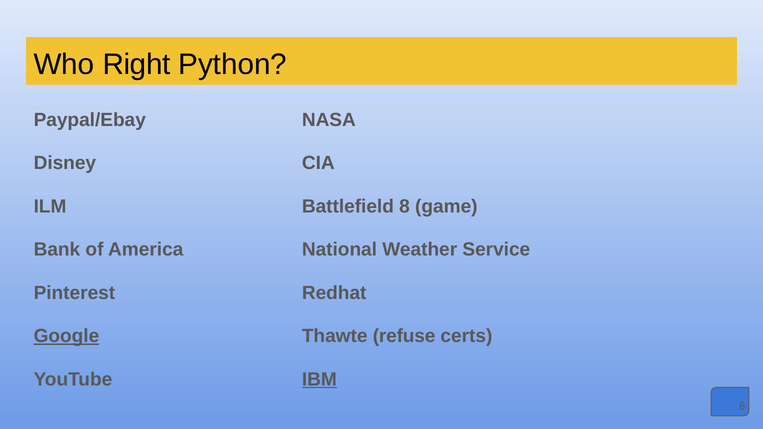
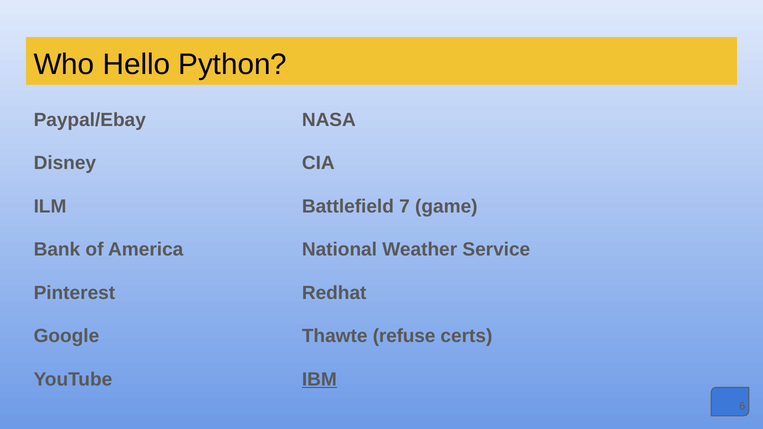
Right: Right -> Hello
8: 8 -> 7
Google underline: present -> none
